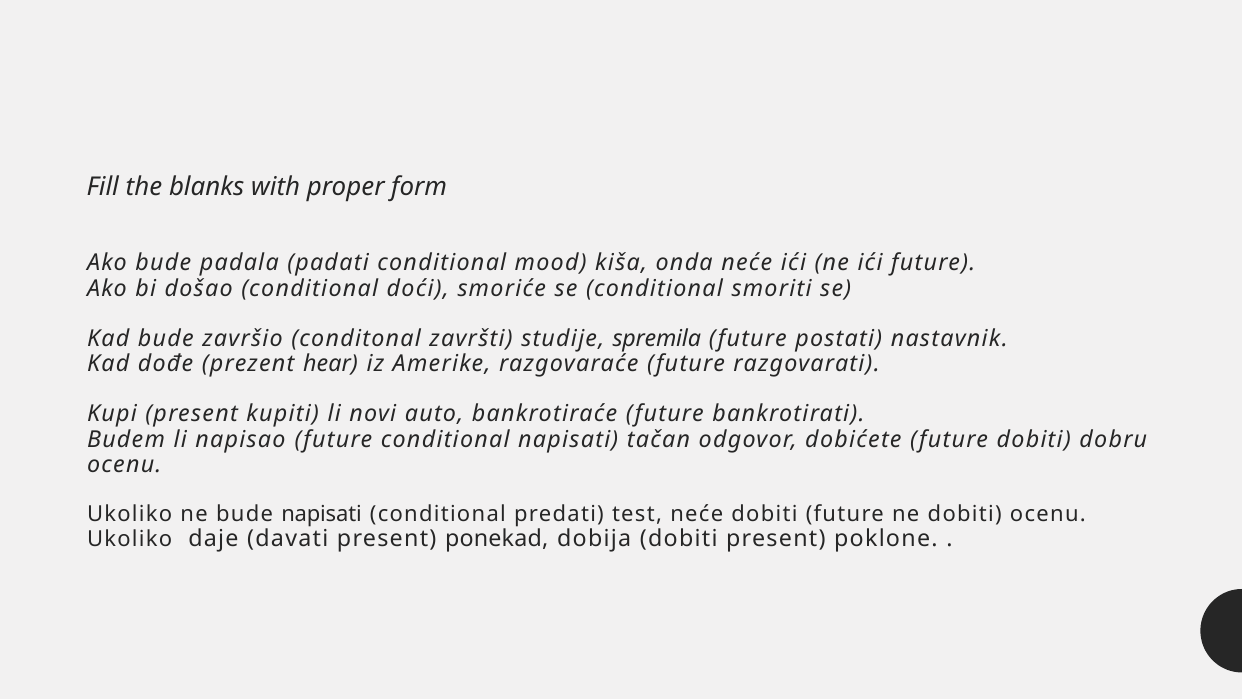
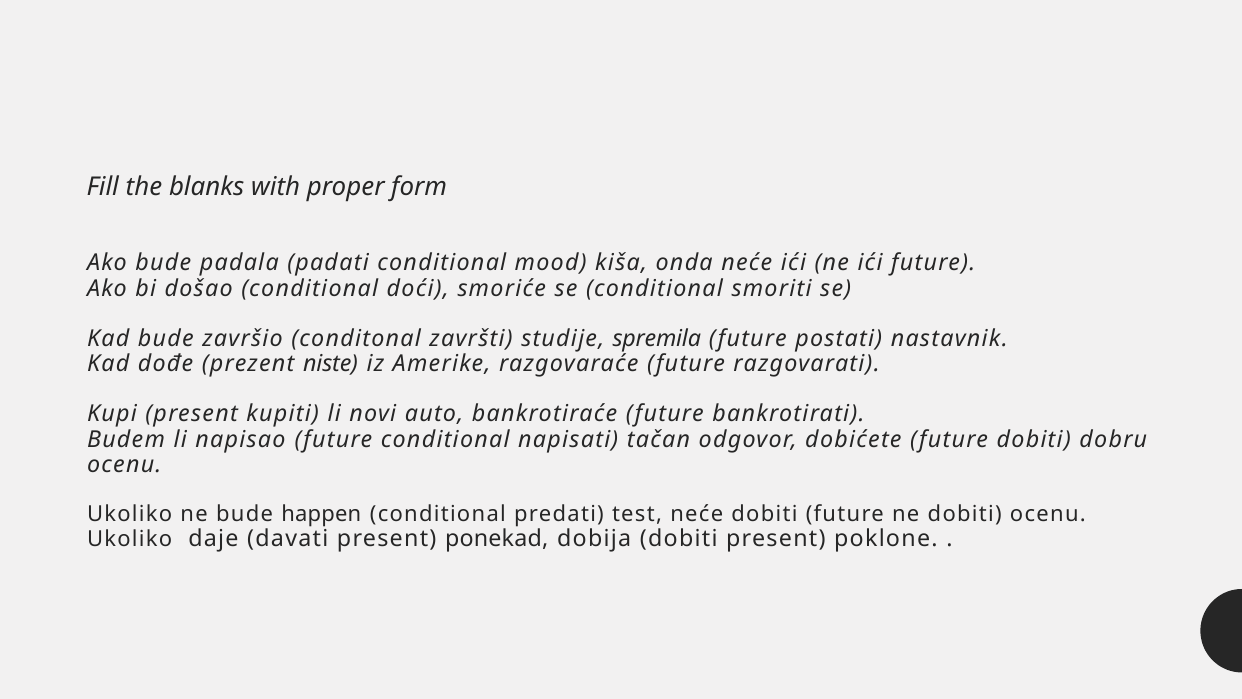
hear: hear -> niste
bude napisati: napisati -> happen
